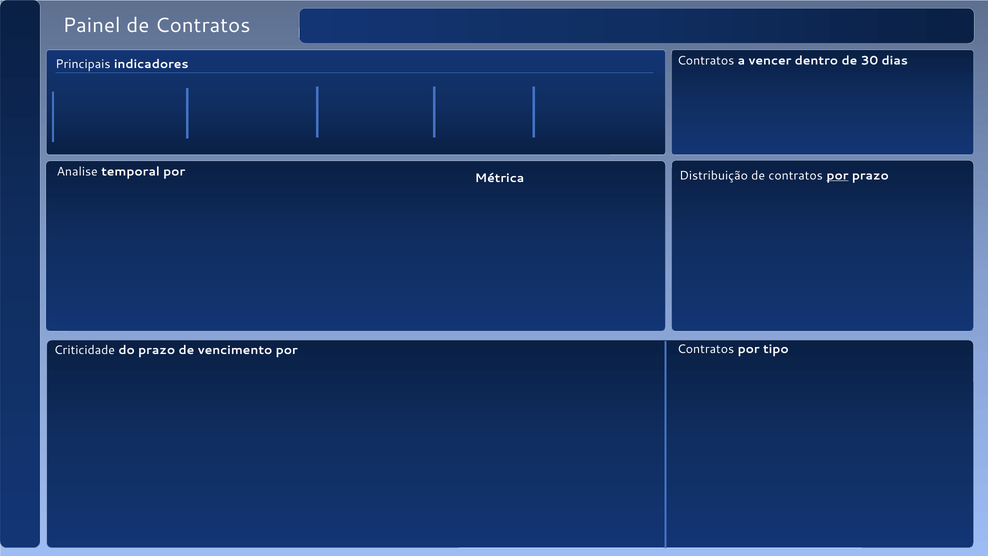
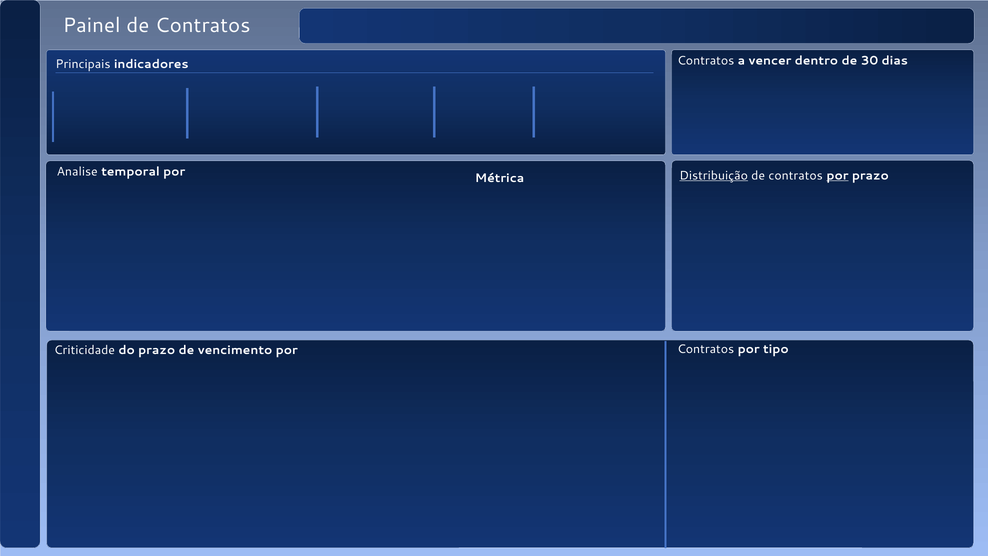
Distribuição underline: none -> present
